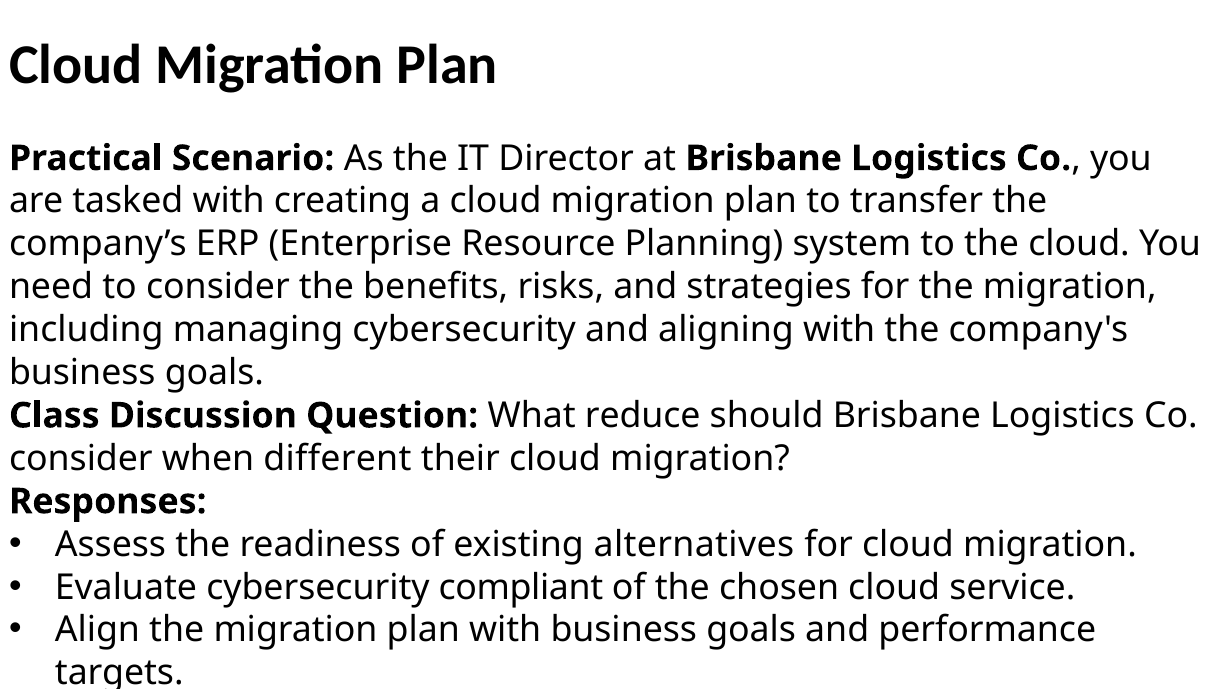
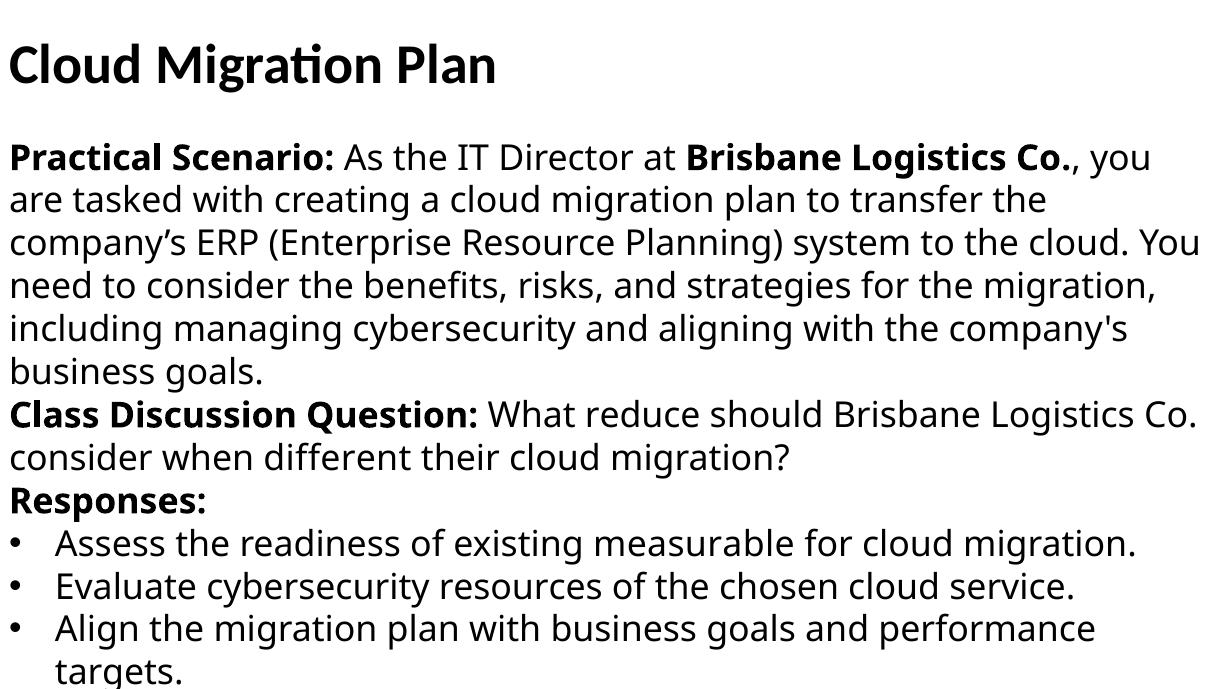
alternatives: alternatives -> measurable
compliant: compliant -> resources
